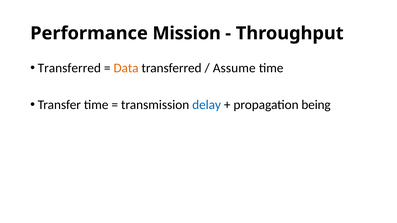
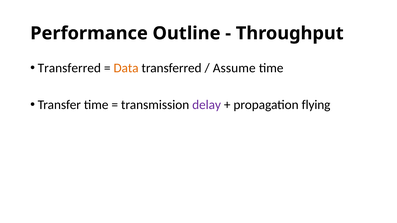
Mission: Mission -> Outline
delay colour: blue -> purple
being: being -> flying
